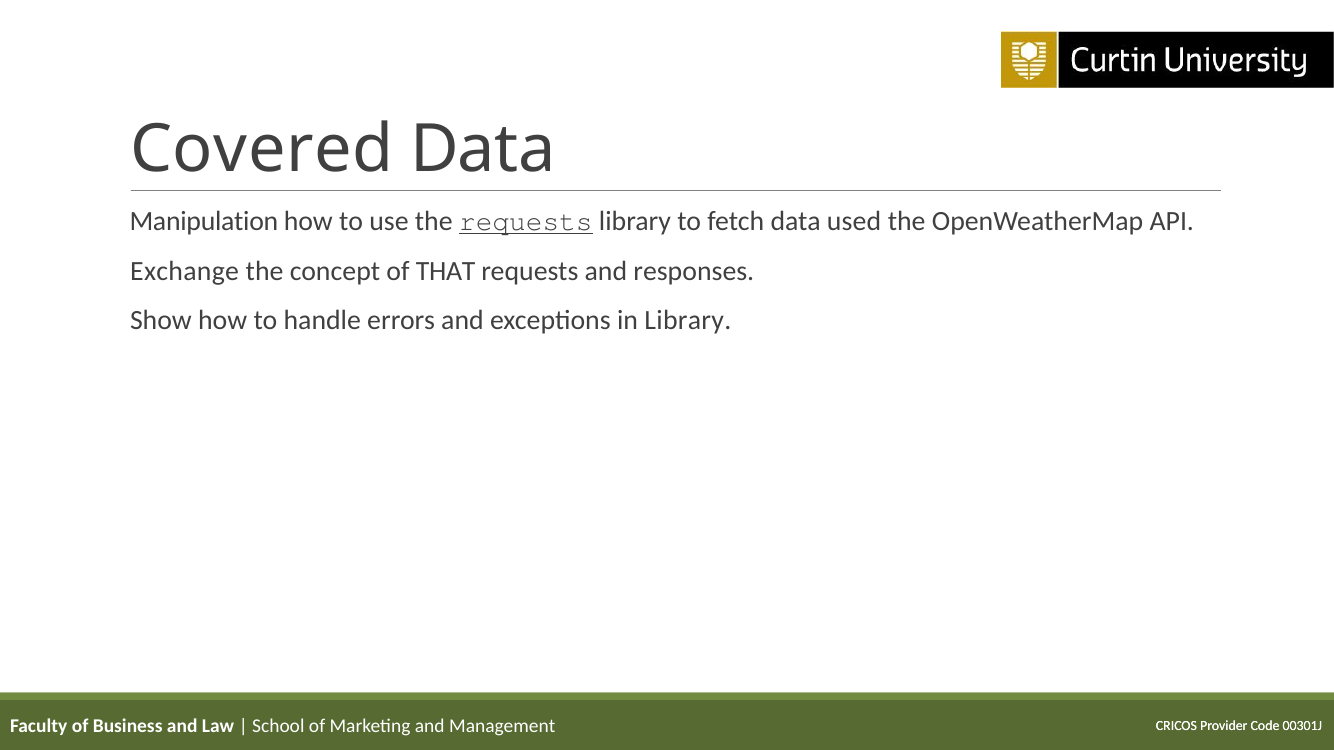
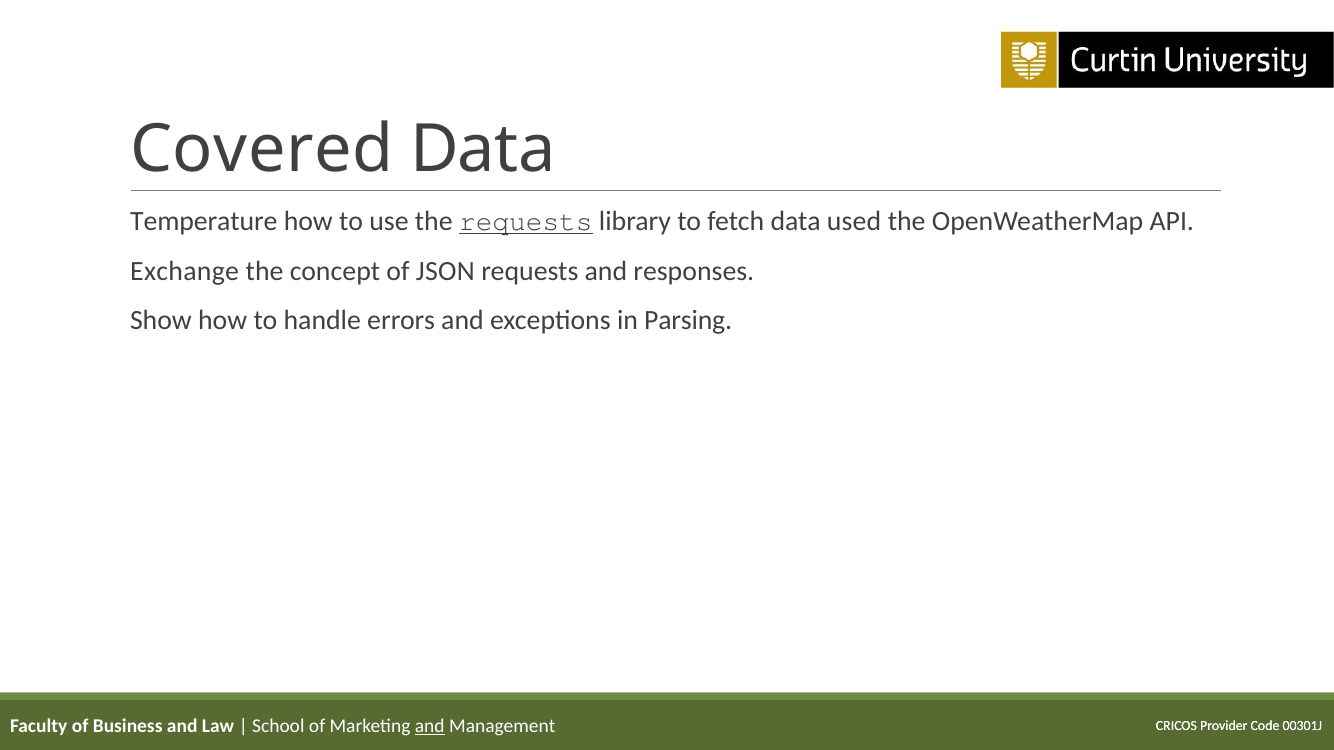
Manipulation: Manipulation -> Temperature
THAT: THAT -> JSON
in Library: Library -> Parsing
and at (430, 727) underline: none -> present
